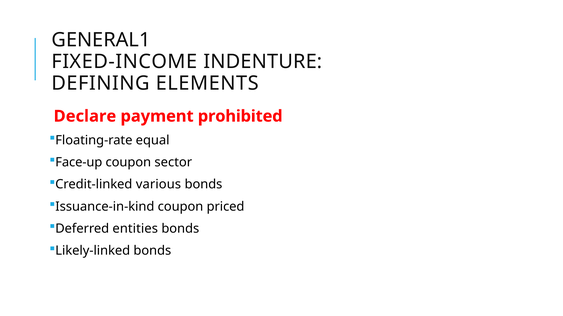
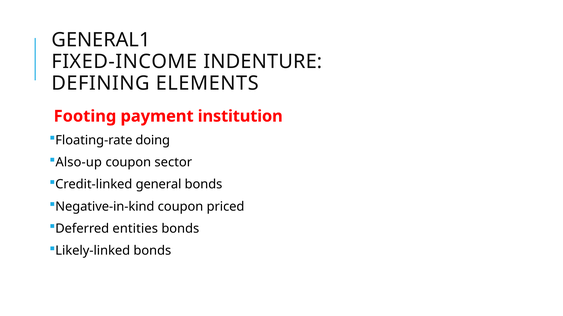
Declare: Declare -> Footing
prohibited: prohibited -> institution
equal: equal -> doing
Face-up: Face-up -> Also-up
various: various -> general
Issuance-in-kind: Issuance-in-kind -> Negative-in-kind
